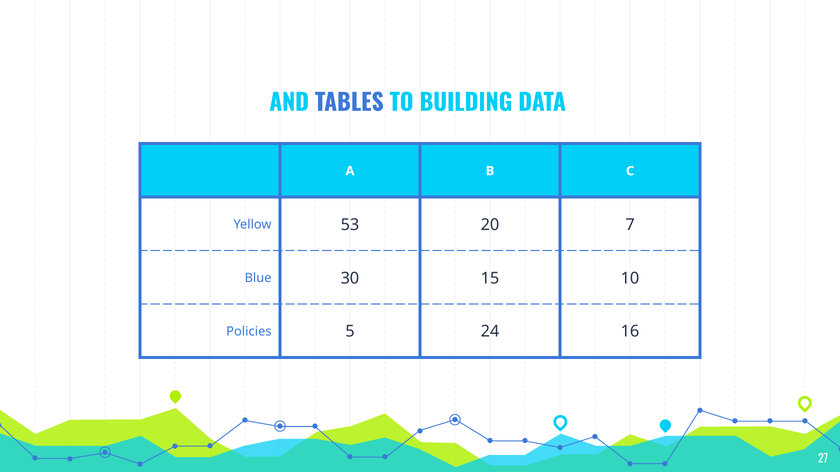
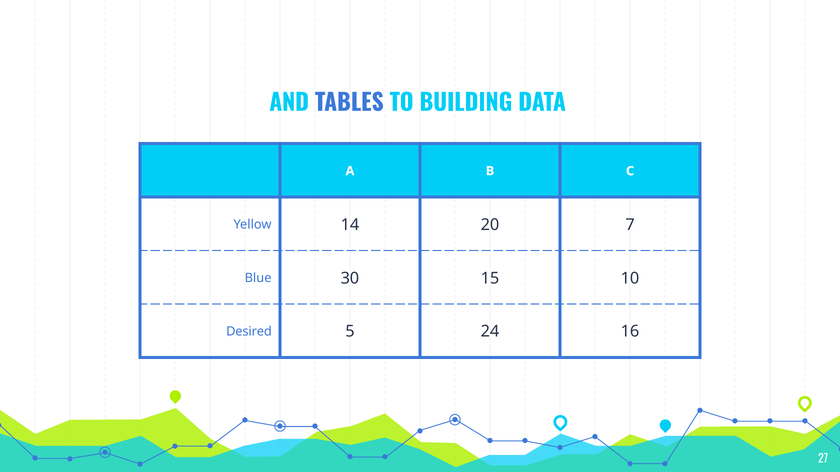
53: 53 -> 14
Policies: Policies -> Desired
